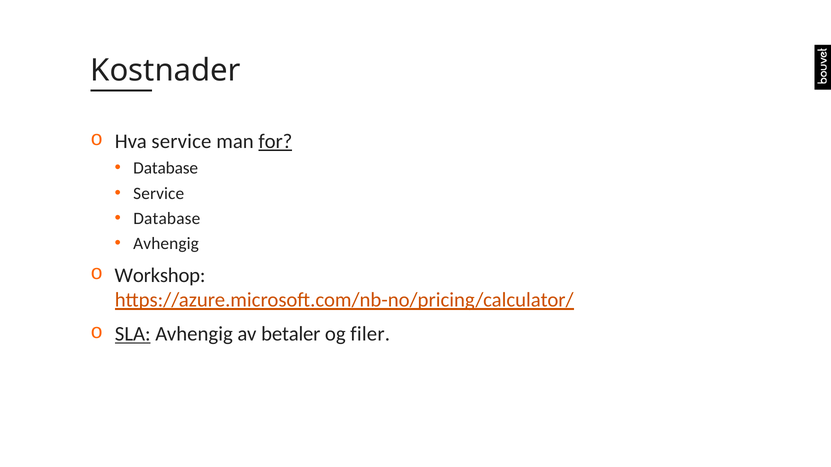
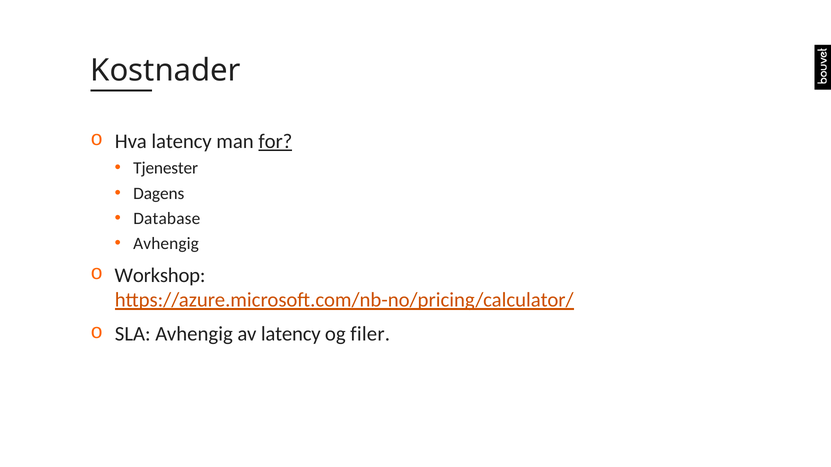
Hva service: service -> latency
Database at (166, 168): Database -> Tjenester
Service at (159, 194): Service -> Dagens
SLA underline: present -> none
av betaler: betaler -> latency
